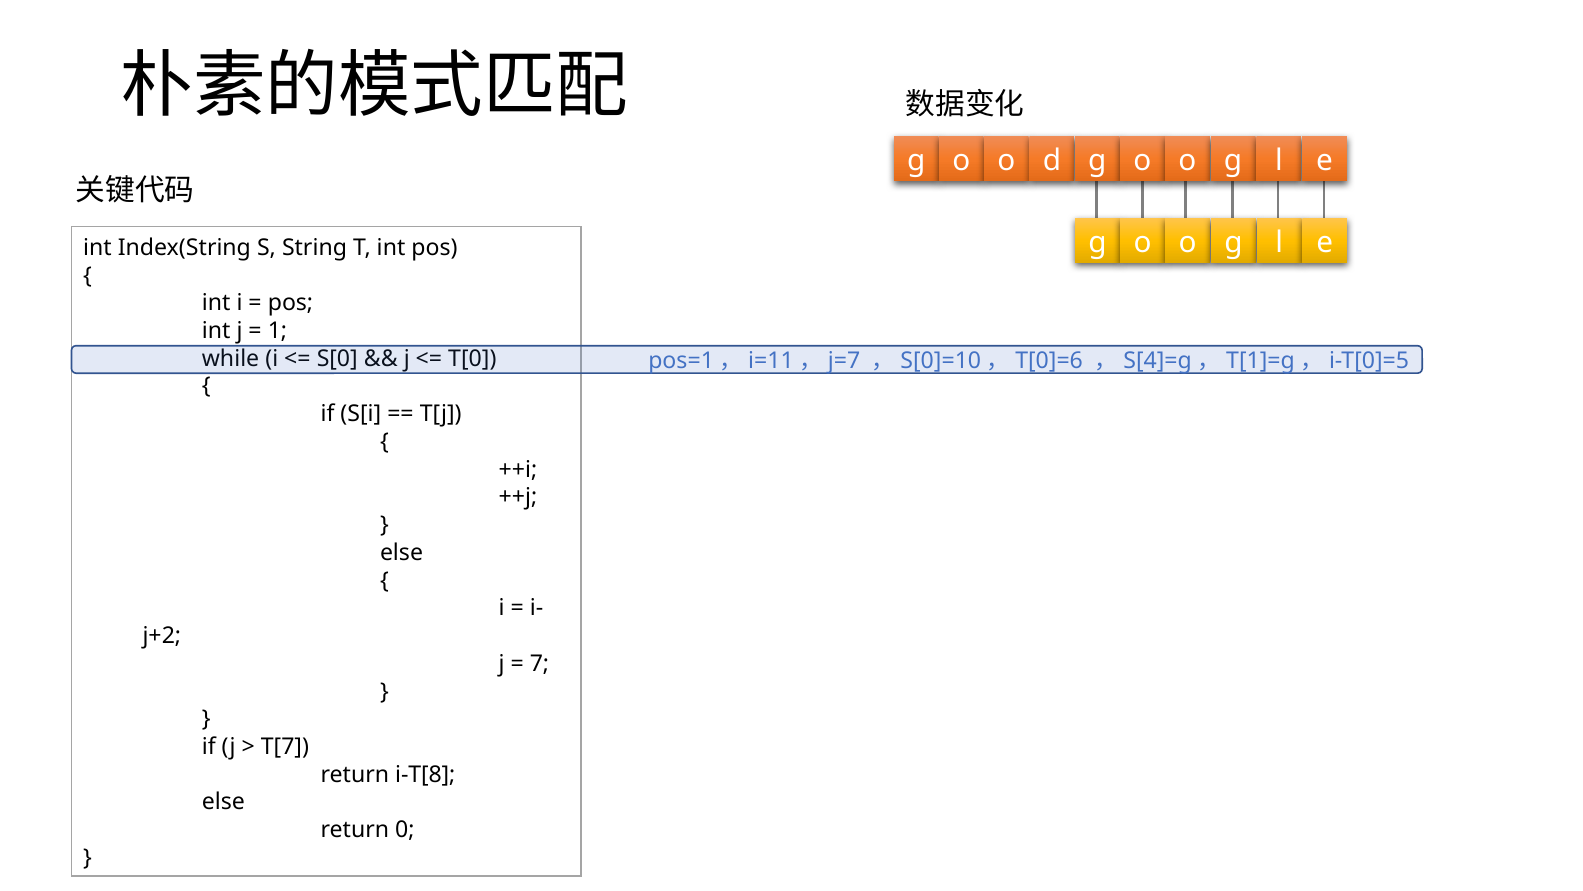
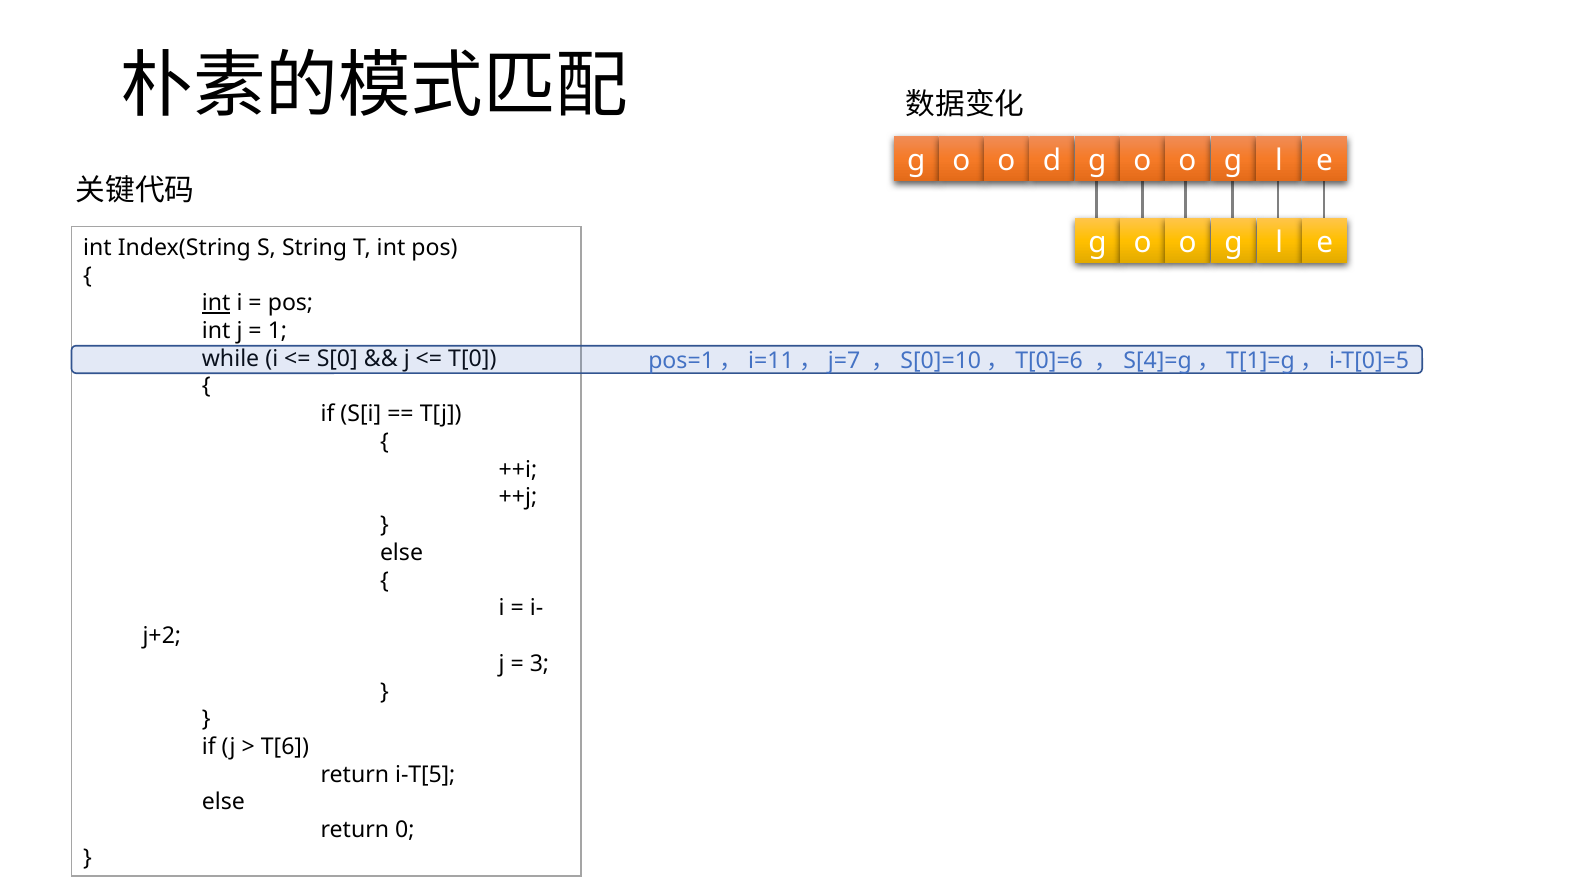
int at (216, 303) underline: none -> present
7: 7 -> 3
T[7: T[7 -> T[6
i-T[8: i-T[8 -> i-T[5
